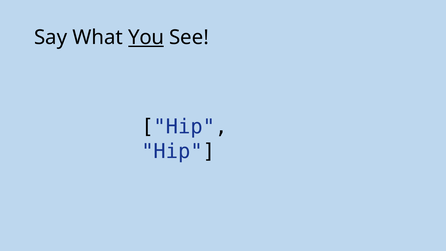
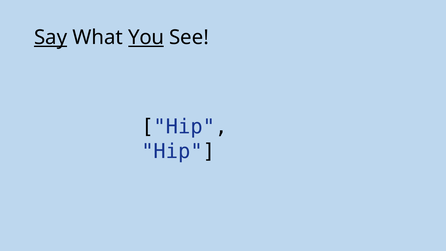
Say underline: none -> present
